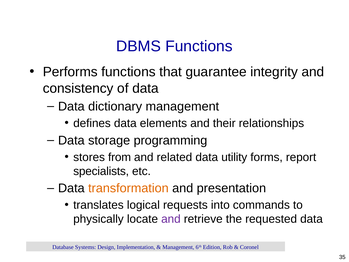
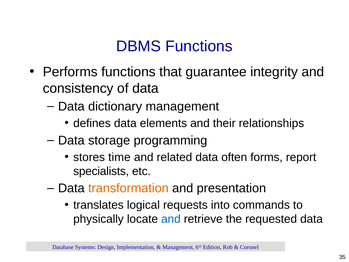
from: from -> time
utility: utility -> often
and at (171, 219) colour: purple -> blue
